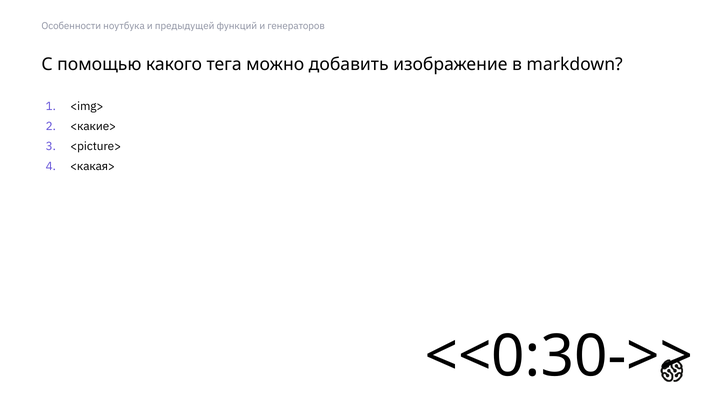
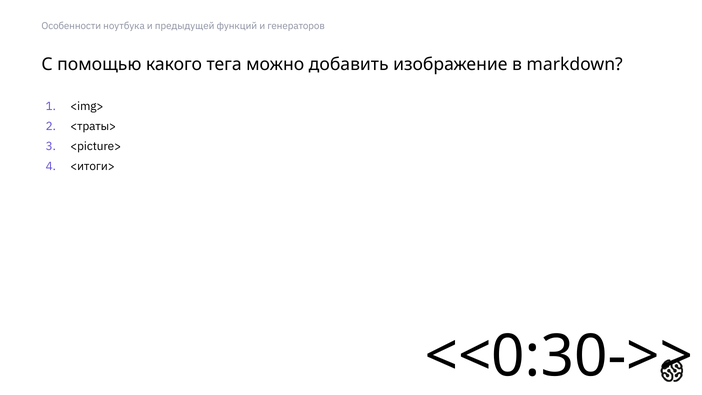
<какие>: <какие> -> <траты>
<какая>: <какая> -> <итоги>
